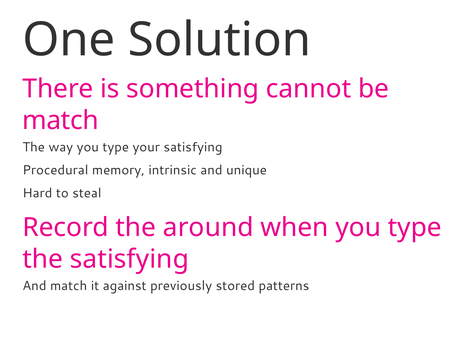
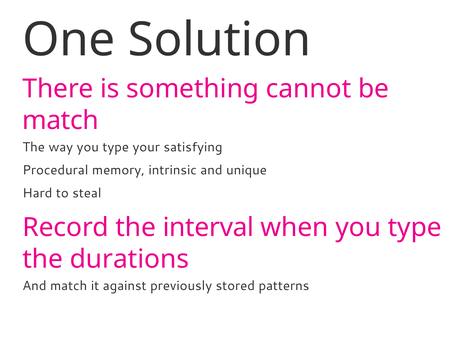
around: around -> interval
the satisfying: satisfying -> durations
